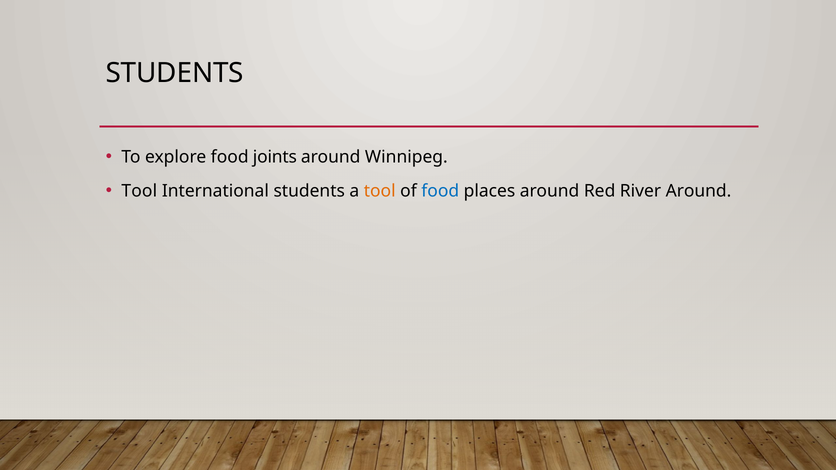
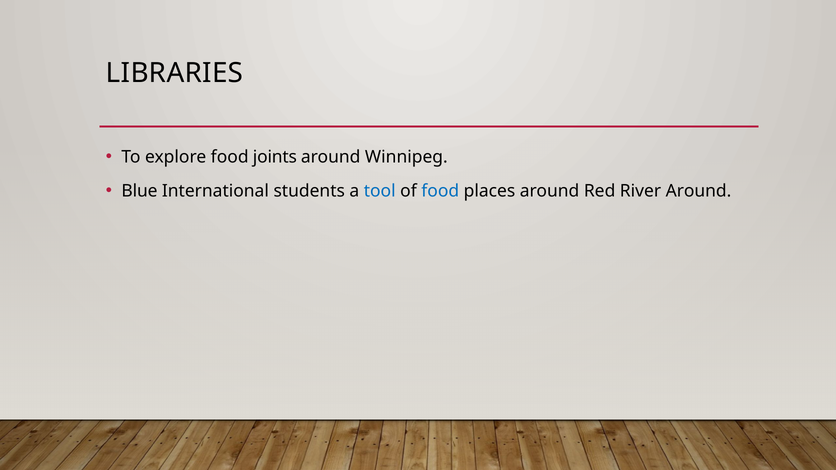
STUDENTS at (175, 73): STUDENTS -> LIBRARIES
Tool at (139, 191): Tool -> Blue
tool at (380, 191) colour: orange -> blue
